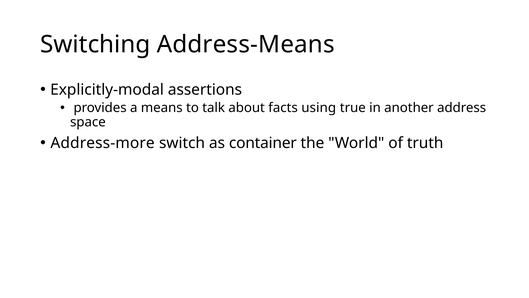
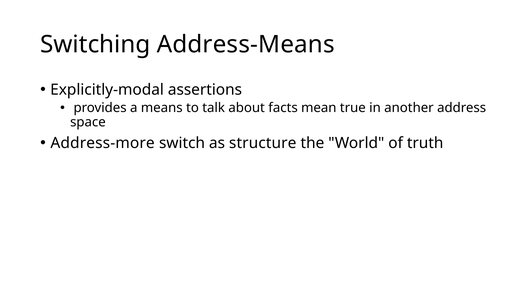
using: using -> mean
container: container -> structure
